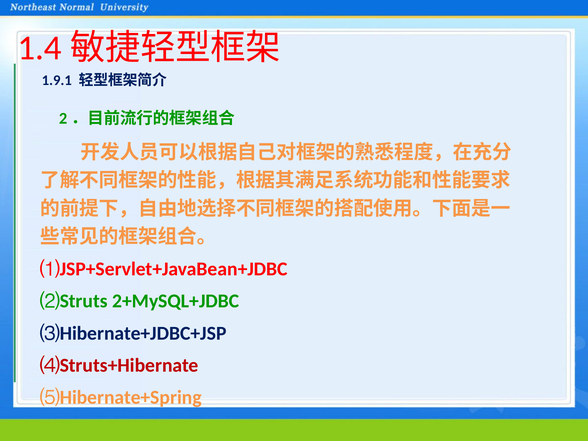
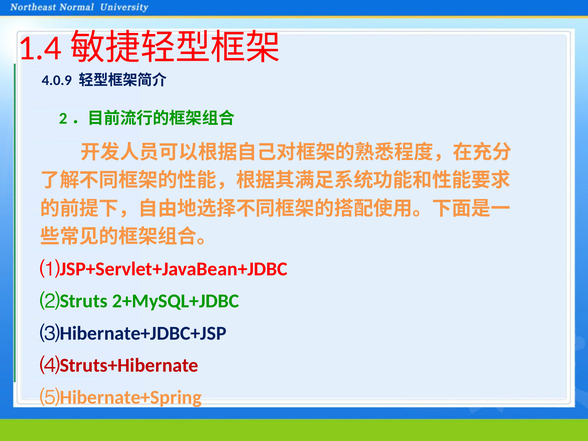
1.9.1: 1.9.1 -> 4.0.9
